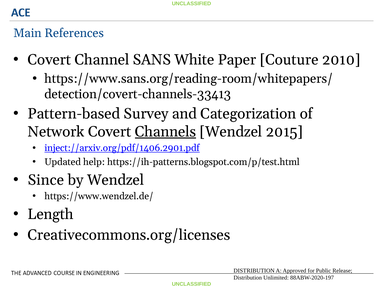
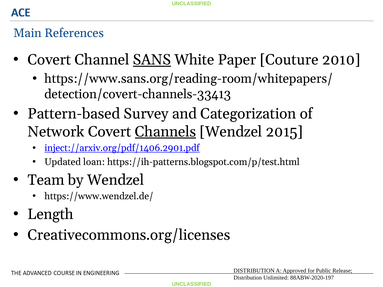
SANS underline: none -> present
help: help -> loan
Since: Since -> Team
